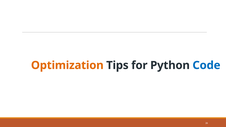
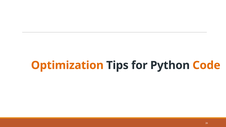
Code colour: blue -> orange
